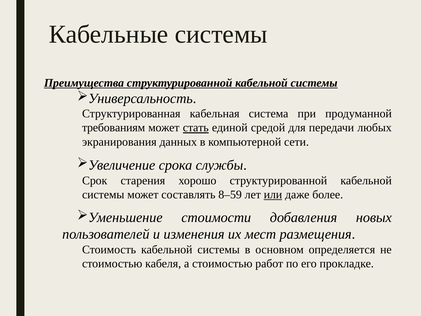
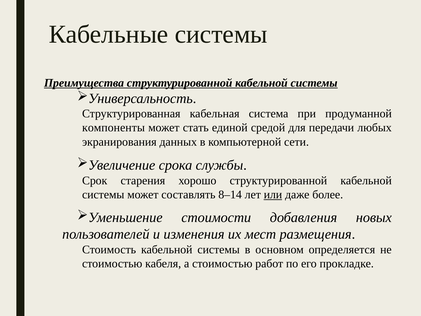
требованиям: требованиям -> компоненты
стать underline: present -> none
8–59: 8–59 -> 8–14
